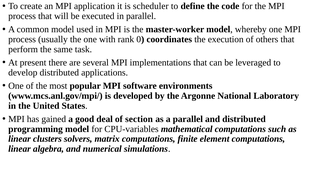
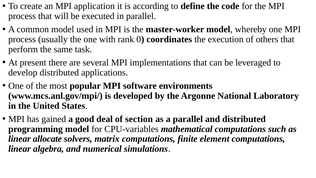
scheduler: scheduler -> according
clusters: clusters -> allocate
